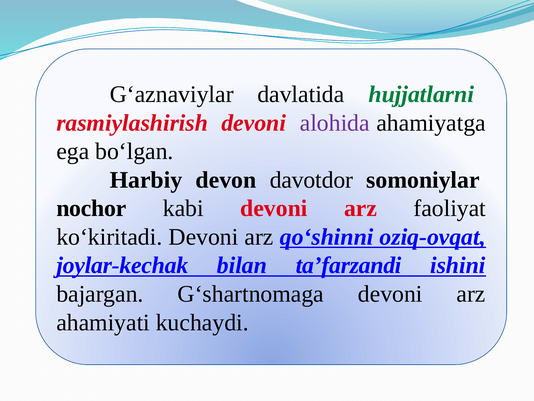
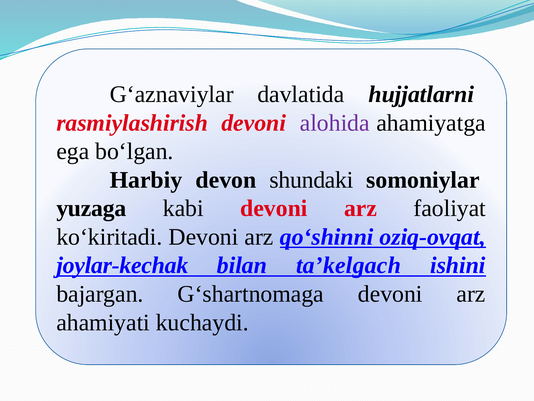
hujjatlarni colour: green -> black
davotdor: davotdor -> shundaki
nochor: nochor -> yuzaga
ta’farzandi: ta’farzandi -> ta’kеlgach
